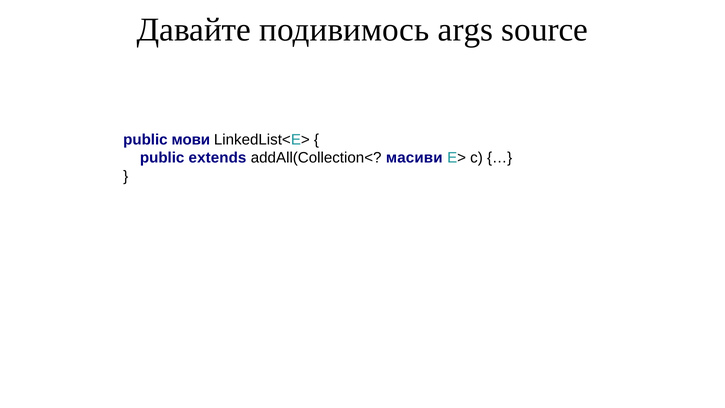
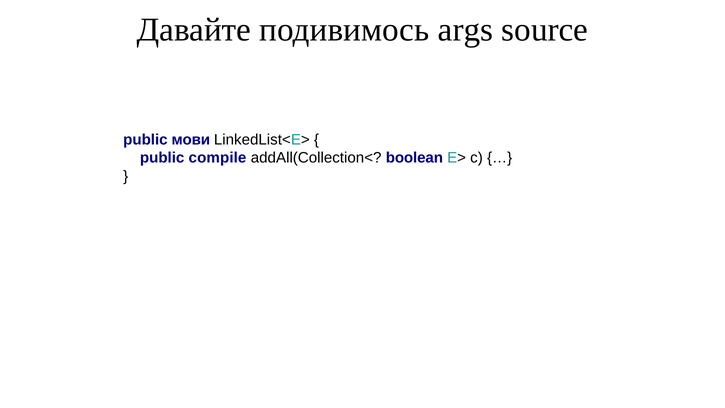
extends: extends -> compile
масиви: масиви -> boolean
